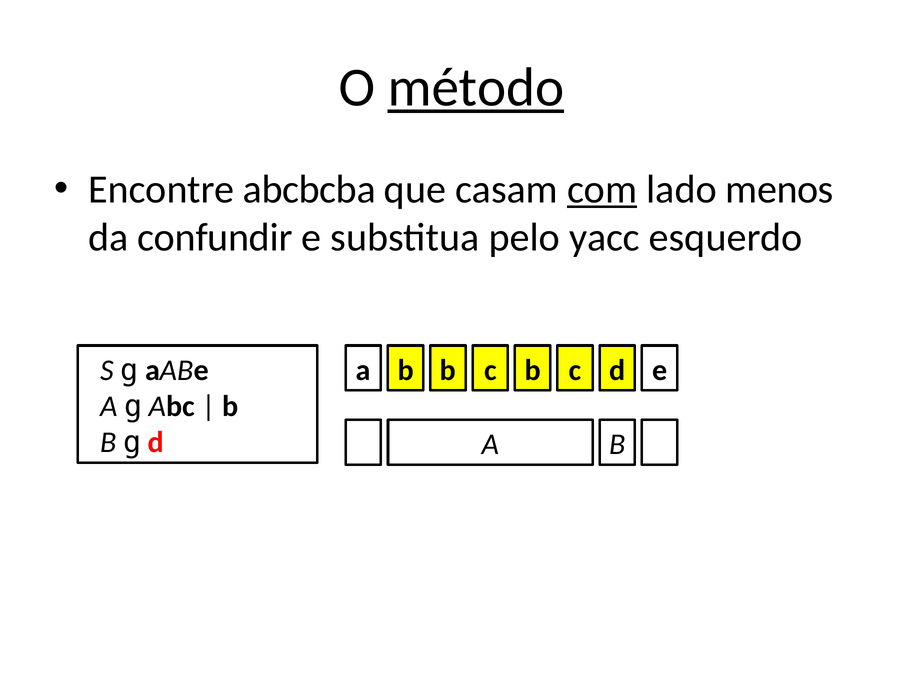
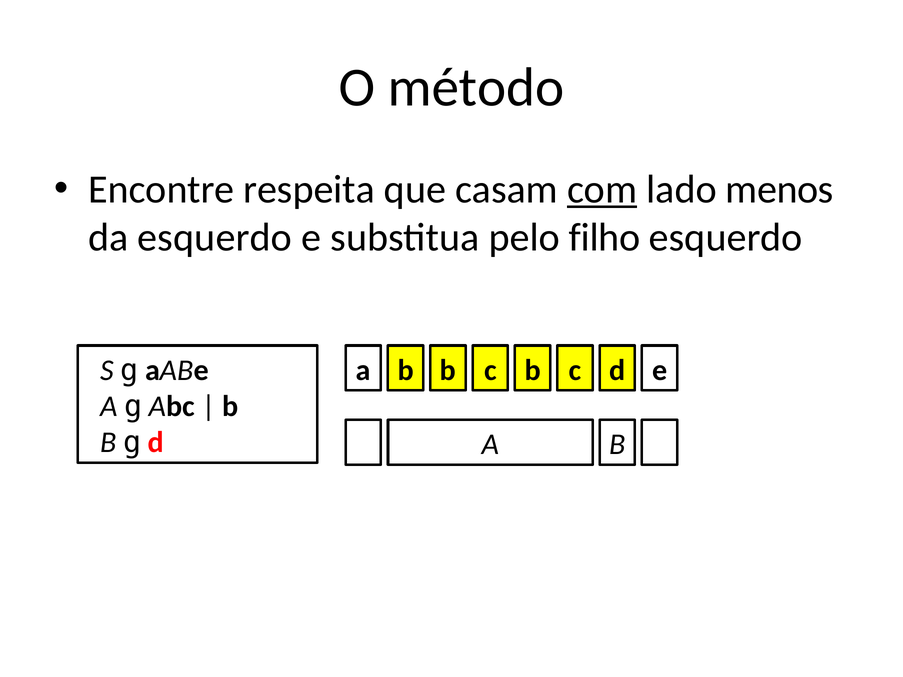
método underline: present -> none
abcbcba: abcbcba -> respeita
da confundir: confundir -> esquerdo
yacc: yacc -> filho
